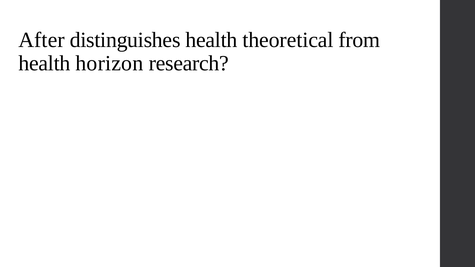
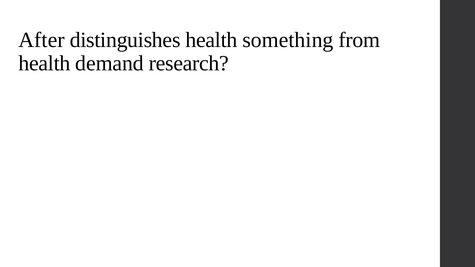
theoretical: theoretical -> something
horizon: horizon -> demand
